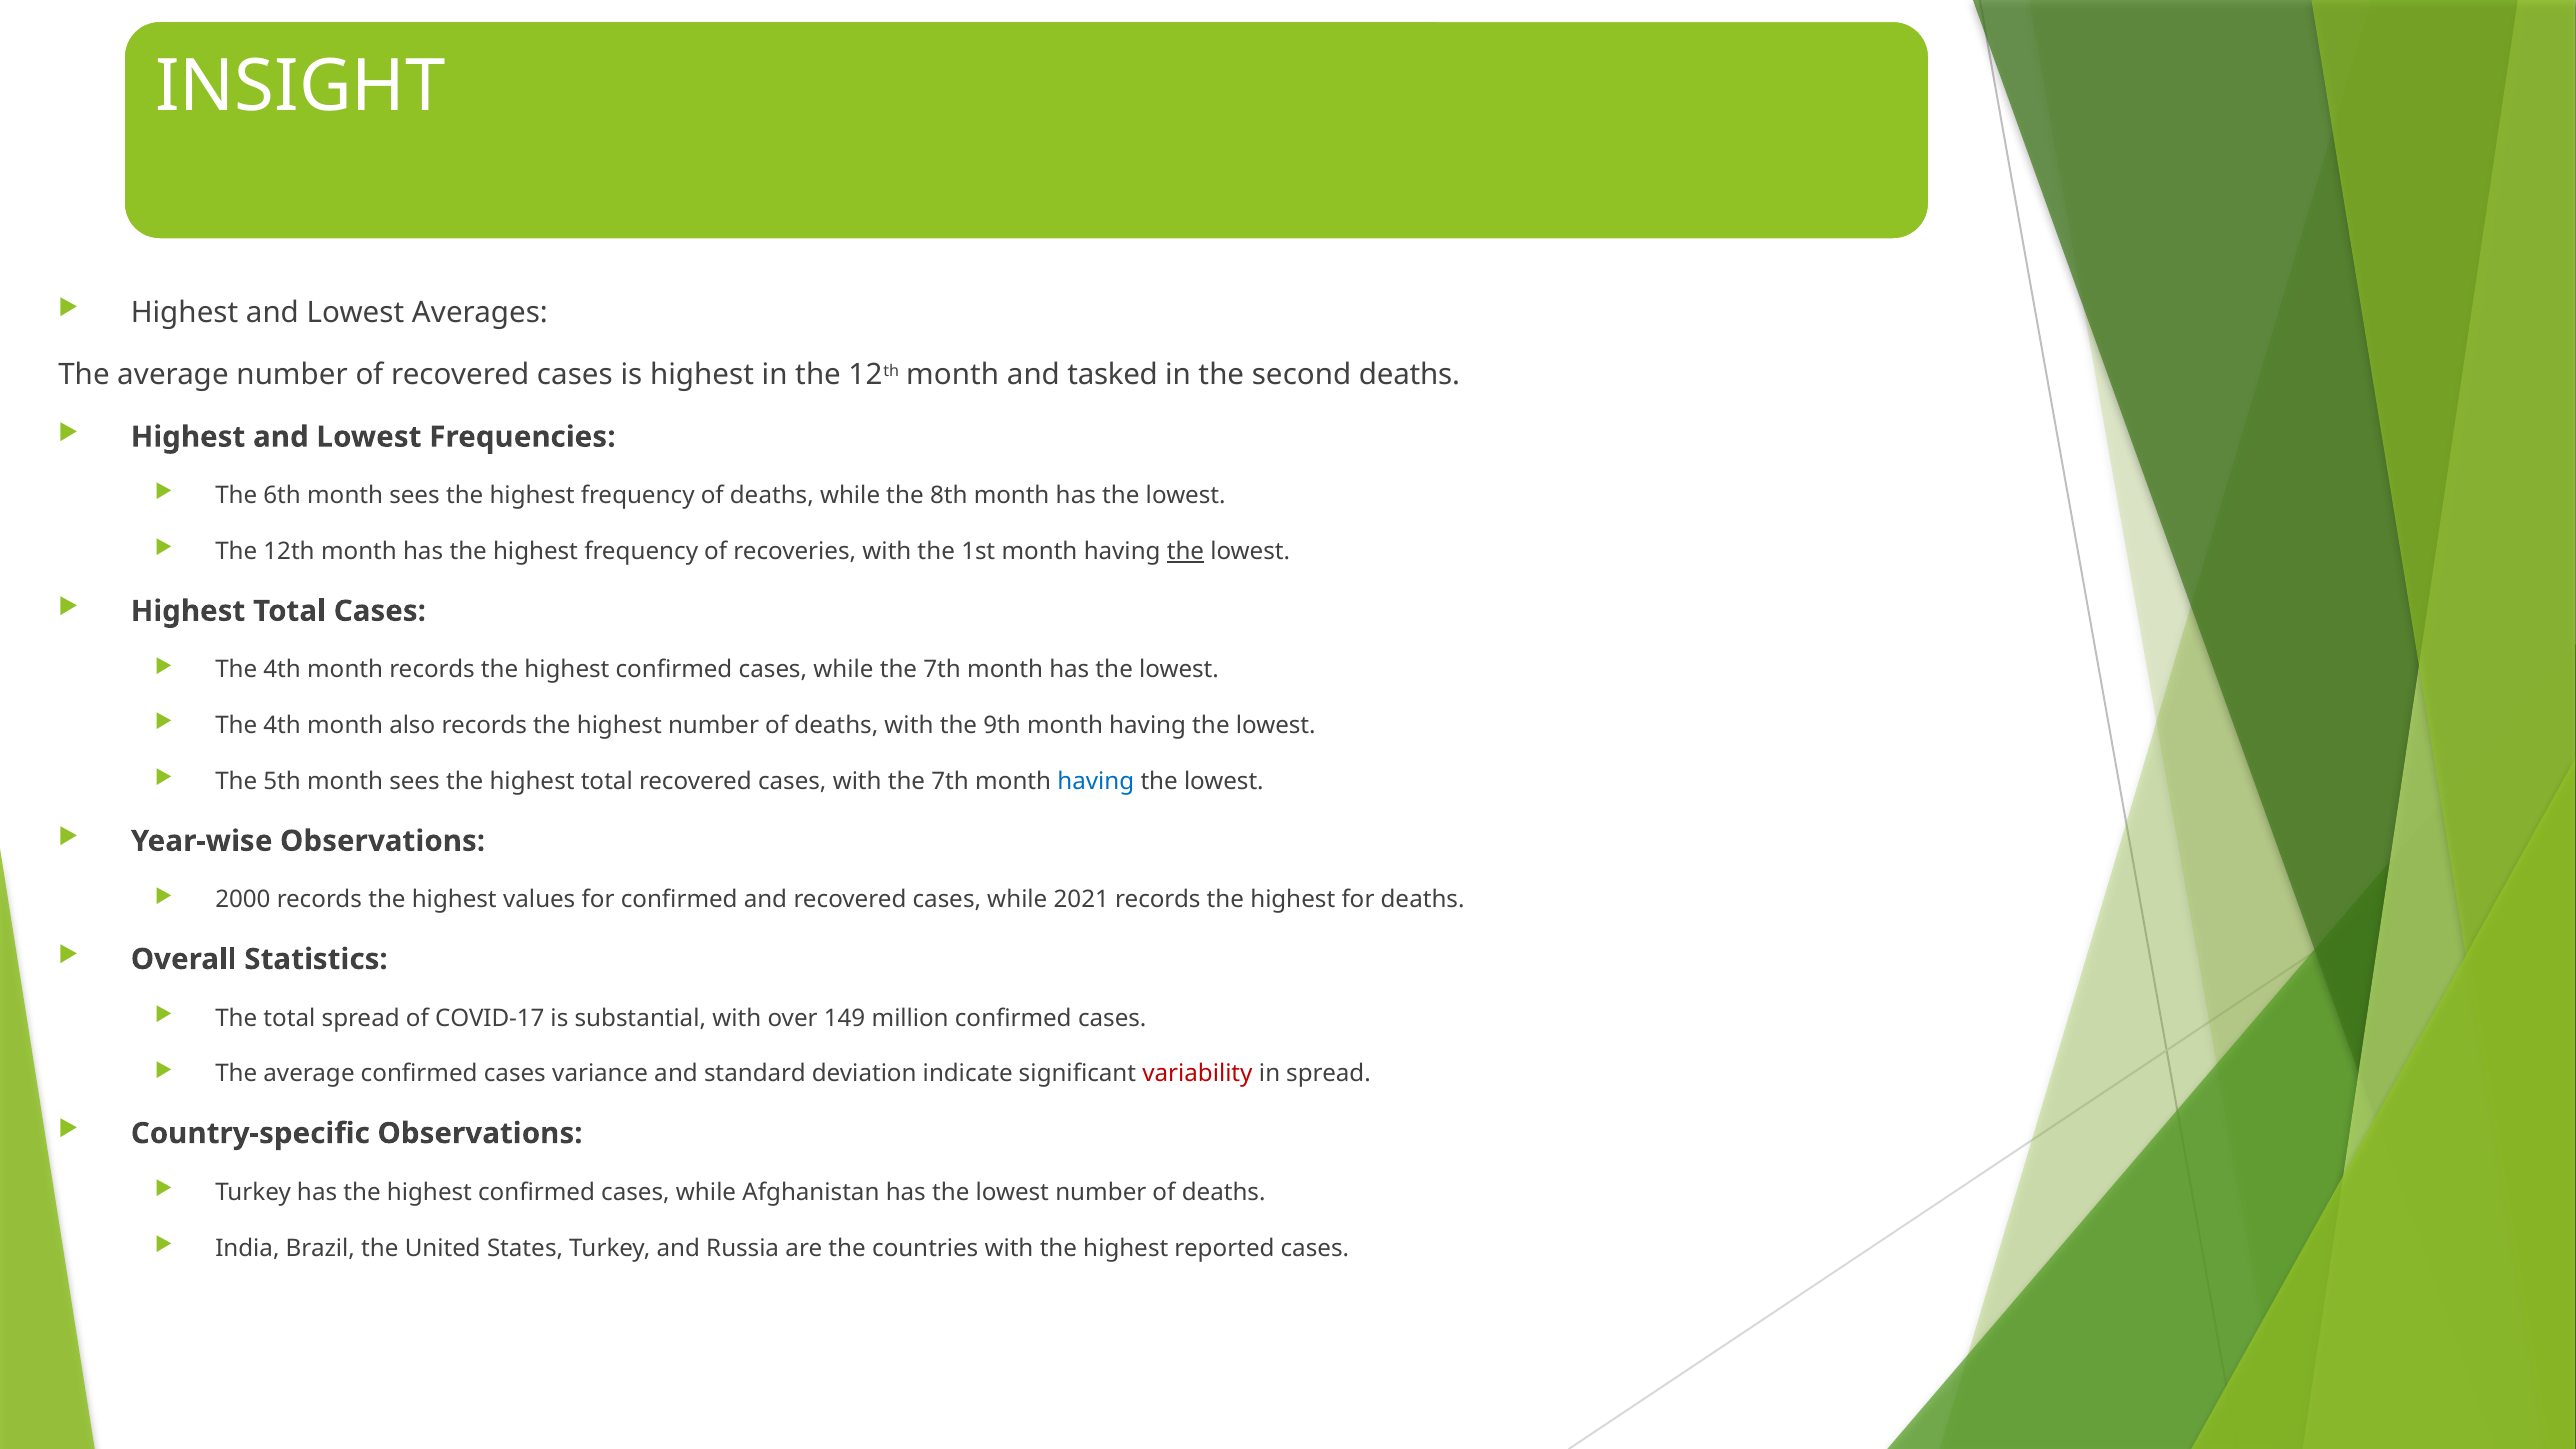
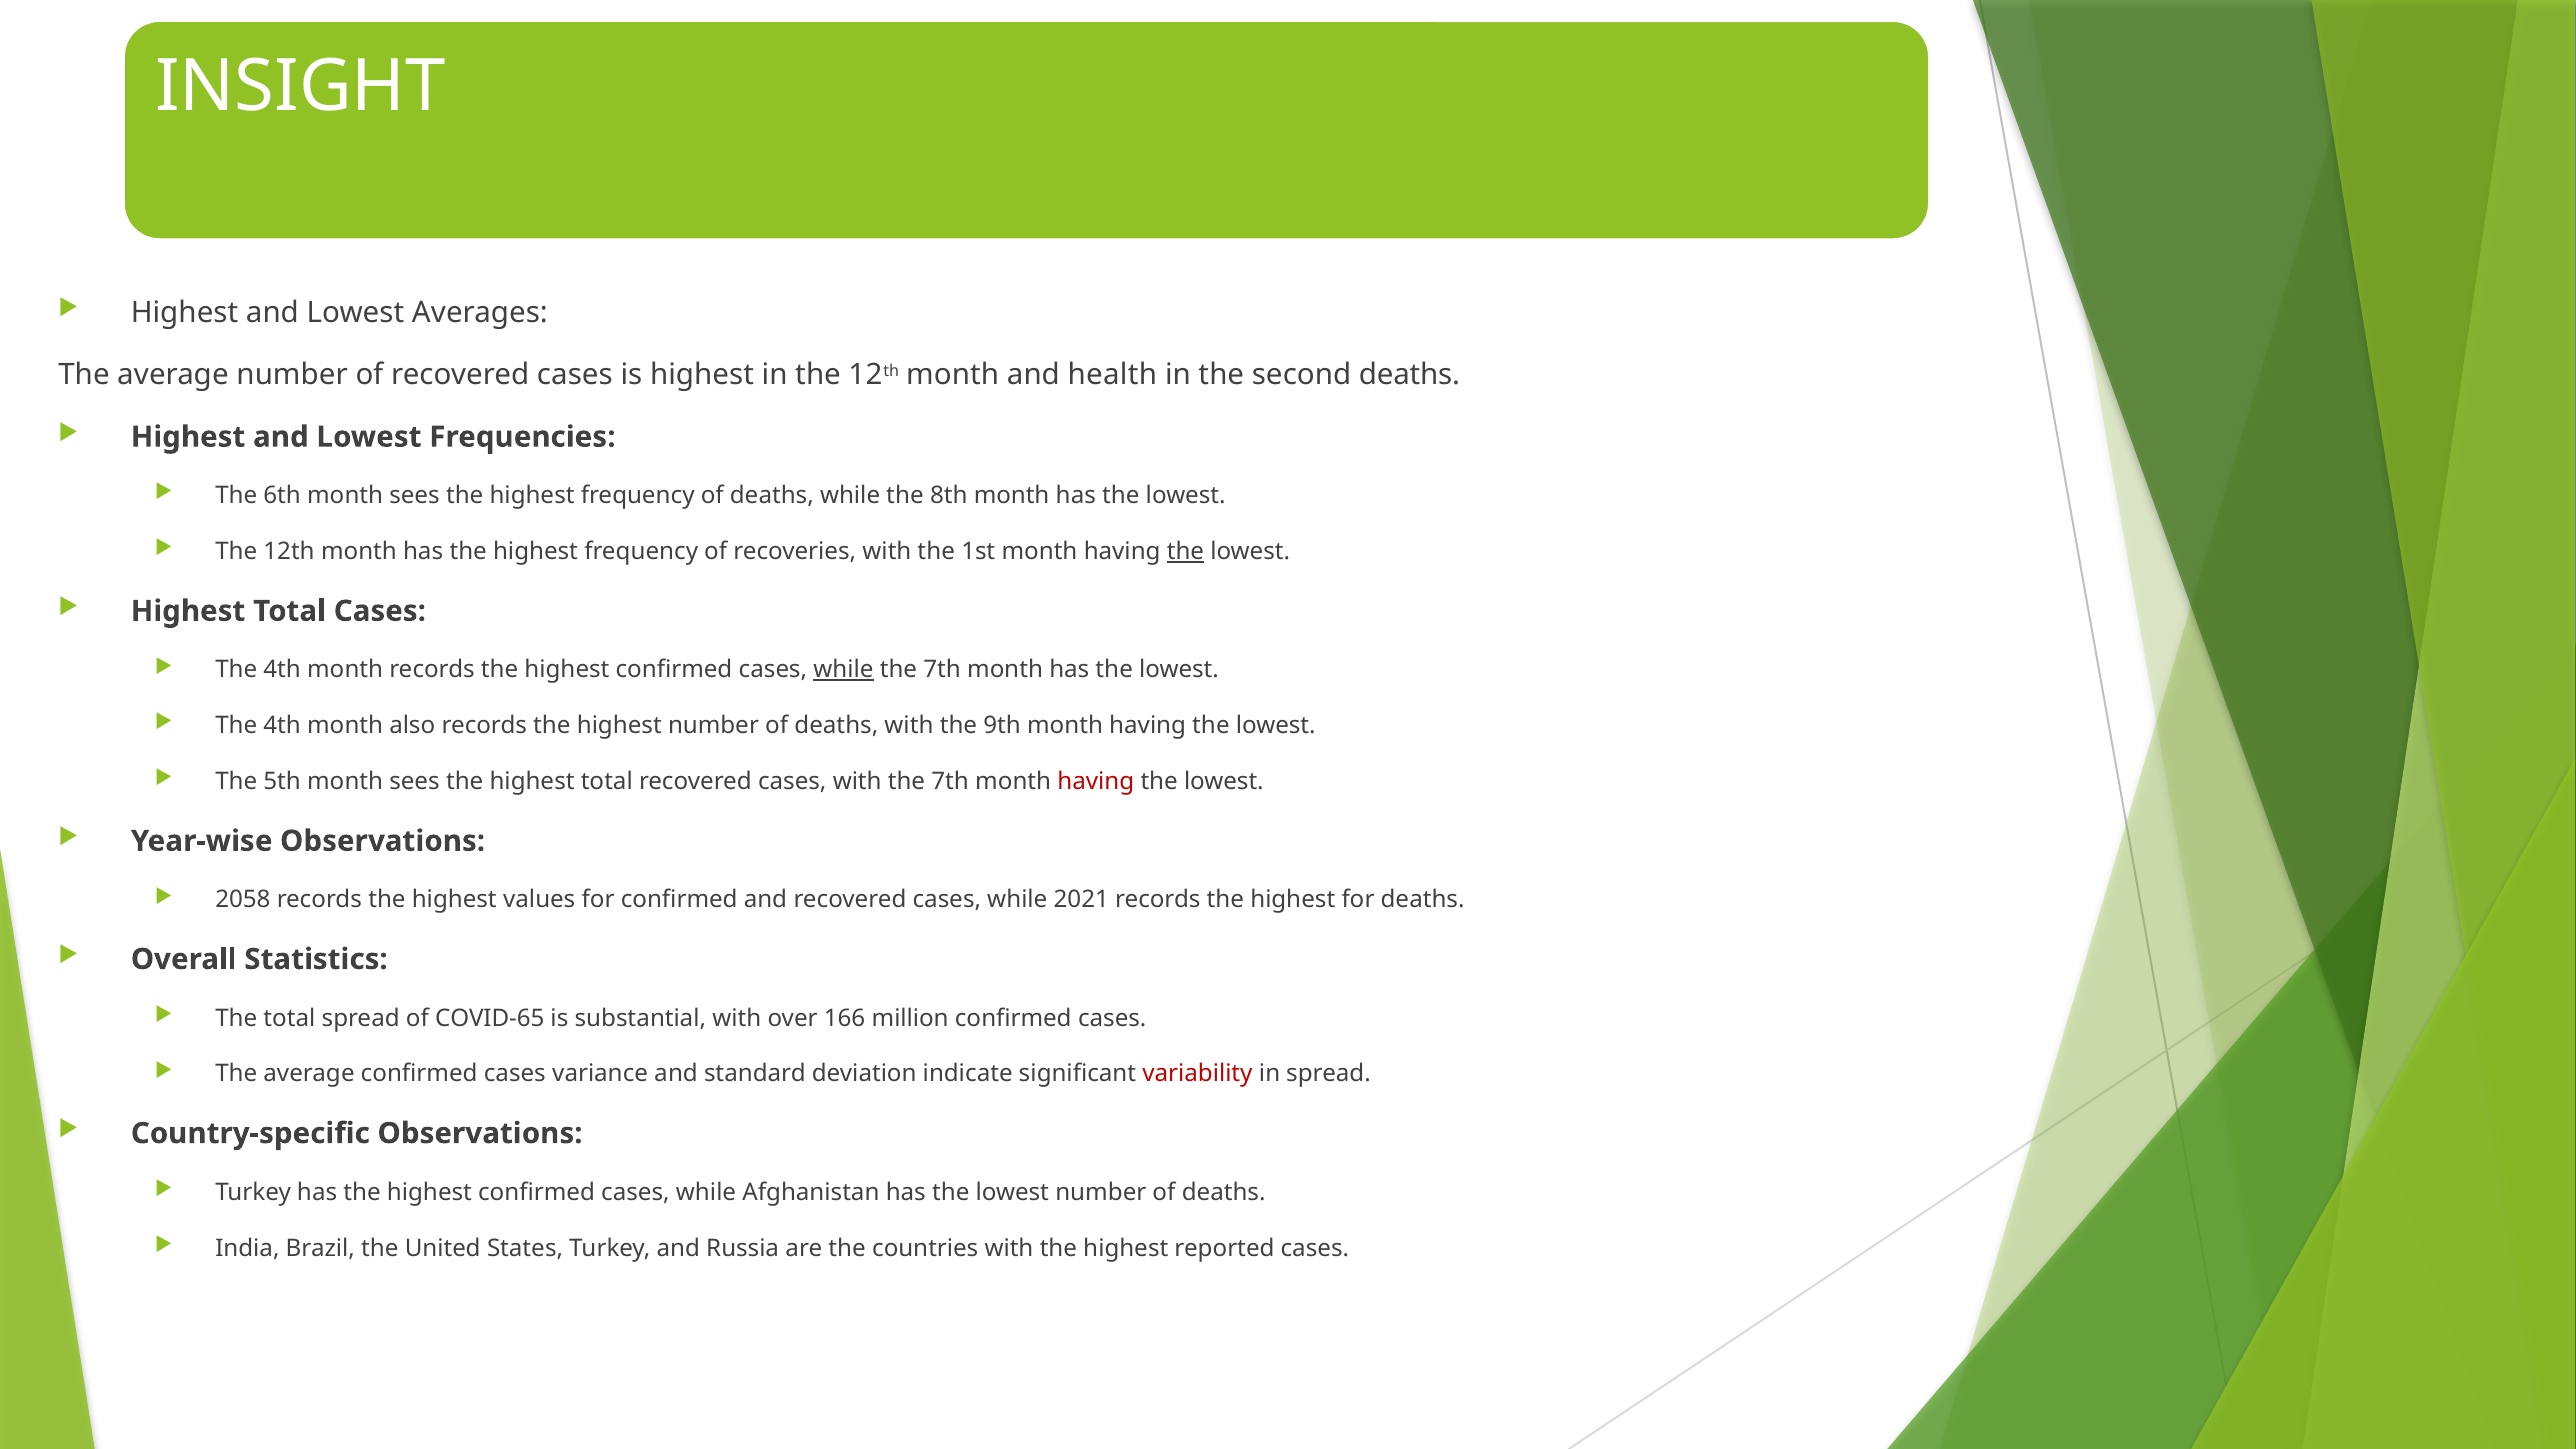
tasked: tasked -> health
while at (844, 670) underline: none -> present
having at (1096, 782) colour: blue -> red
2000: 2000 -> 2058
COVID-17: COVID-17 -> COVID-65
149: 149 -> 166
